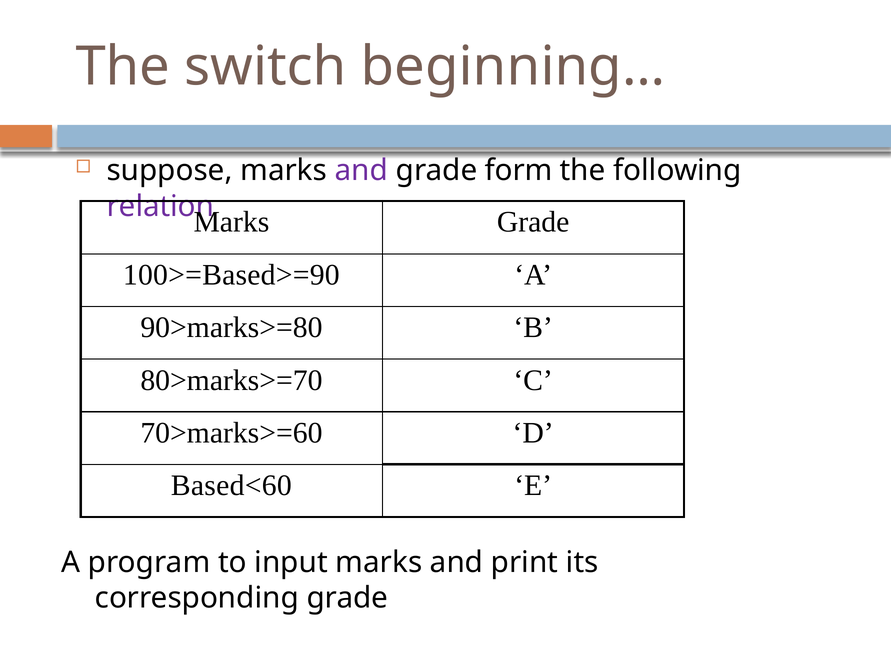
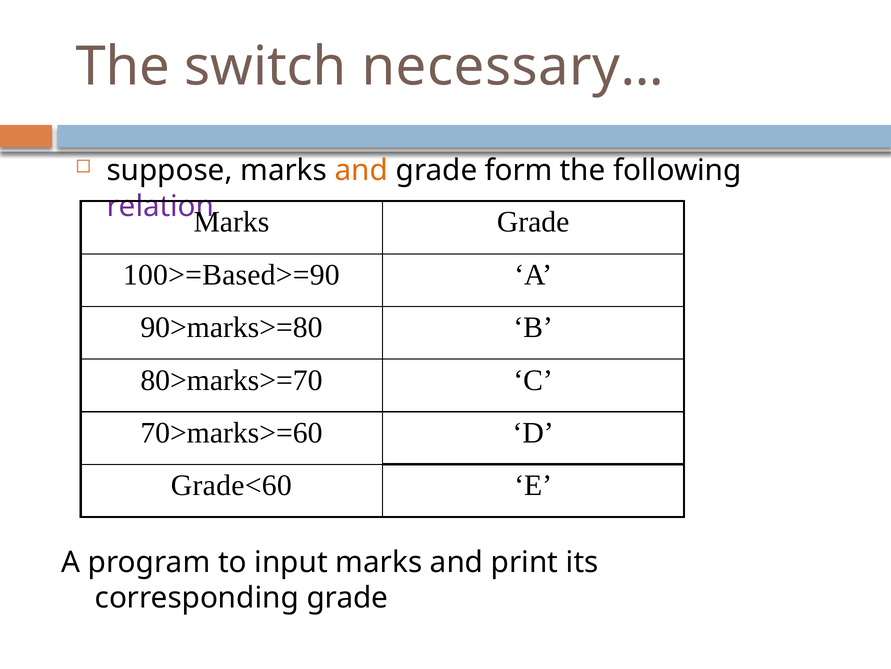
beginning…: beginning… -> necessary…
and at (361, 170) colour: purple -> orange
Based<60: Based<60 -> Grade<60
